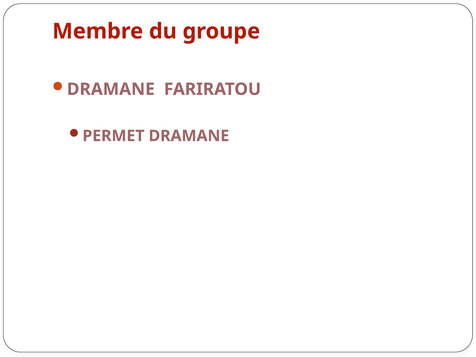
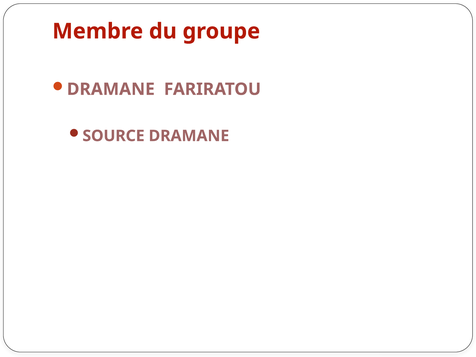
PERMET: PERMET -> SOURCE
